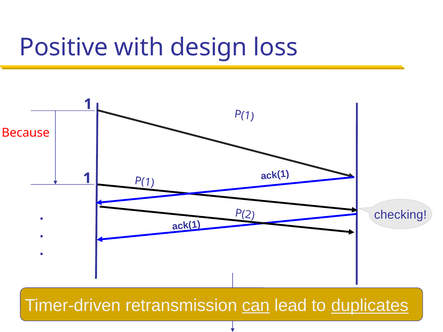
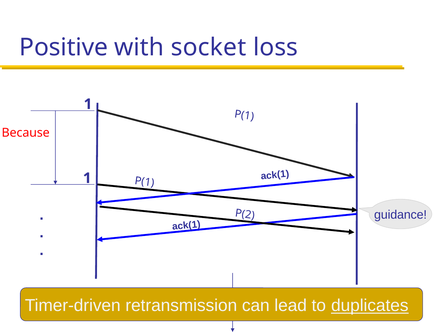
design: design -> socket
checking: checking -> guidance
can underline: present -> none
